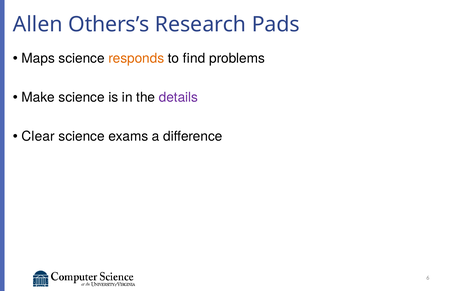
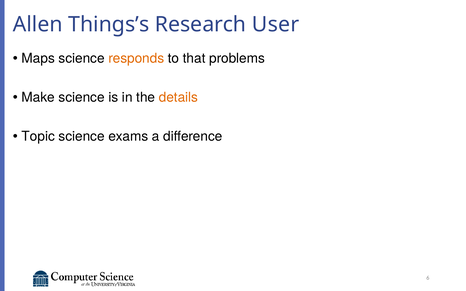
Others’s: Others’s -> Things’s
Pads: Pads -> User
find: find -> that
details colour: purple -> orange
Clear: Clear -> Topic
